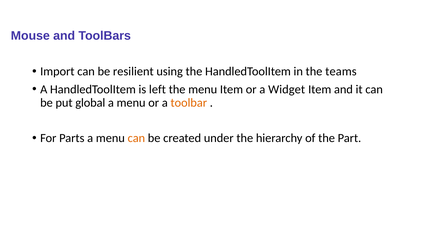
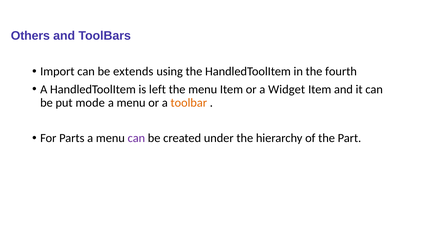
Mouse: Mouse -> Others
resilient: resilient -> extends
teams: teams -> fourth
global: global -> mode
can at (136, 138) colour: orange -> purple
